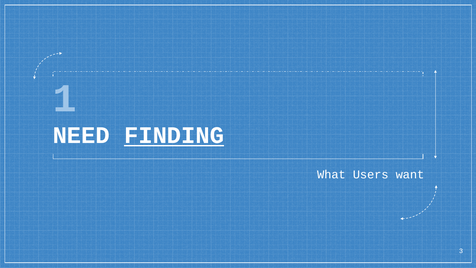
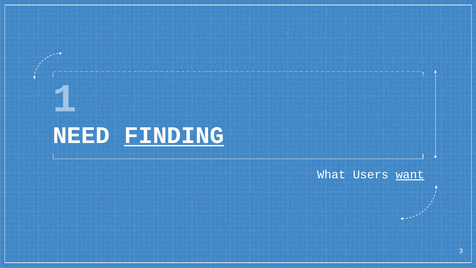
want underline: none -> present
